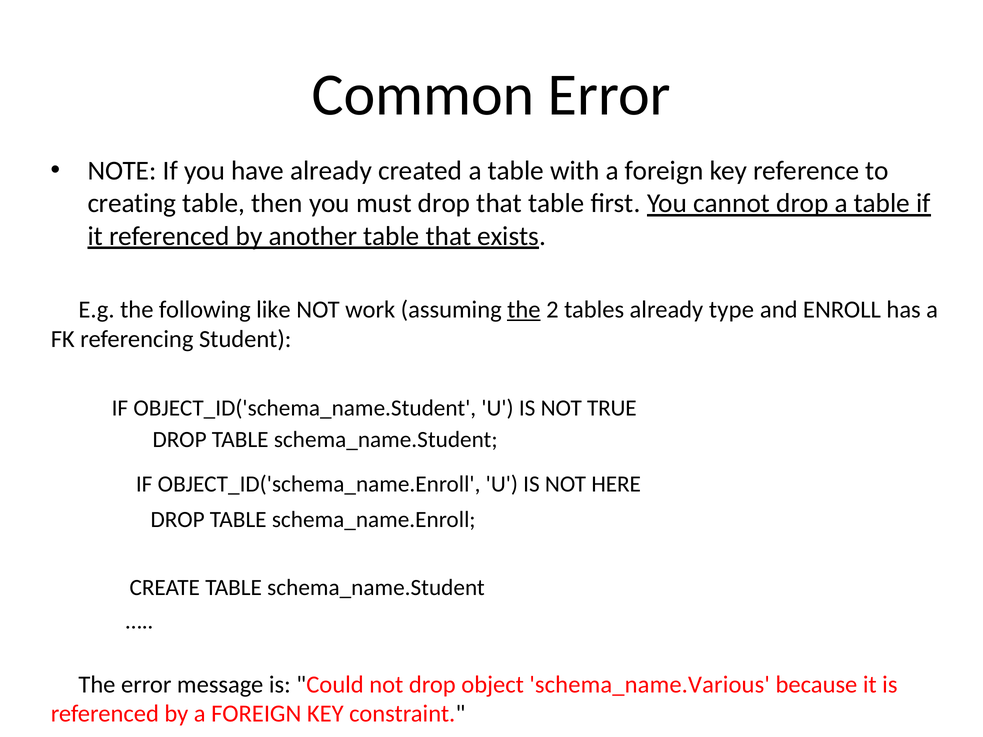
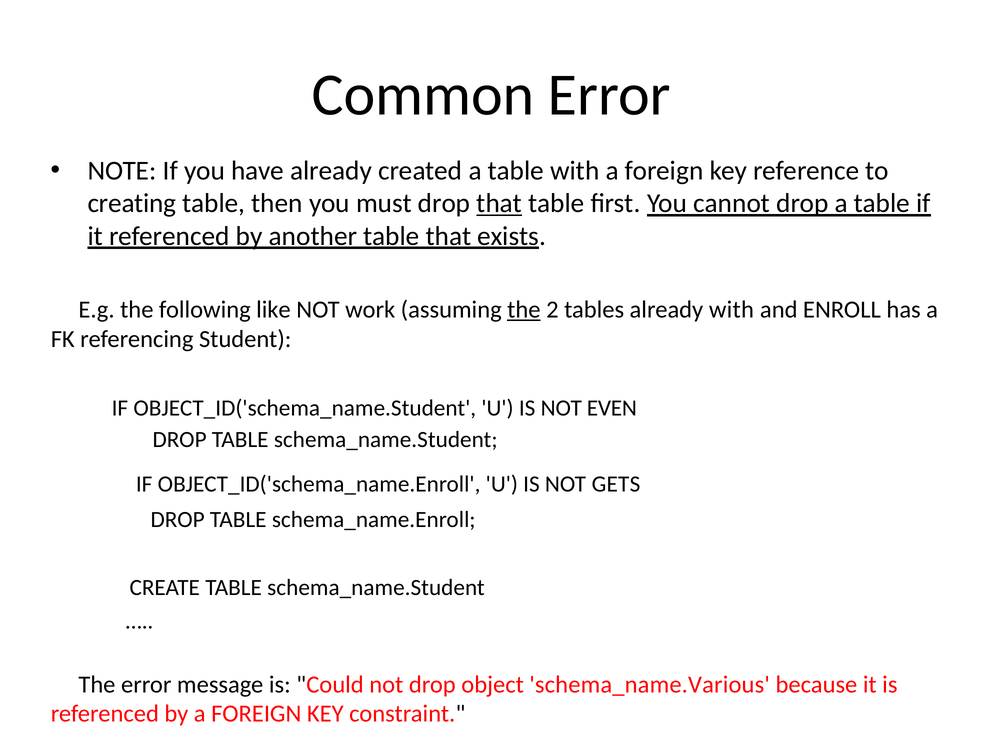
that at (499, 203) underline: none -> present
already type: type -> with
TRUE: TRUE -> EVEN
HERE: HERE -> GETS
